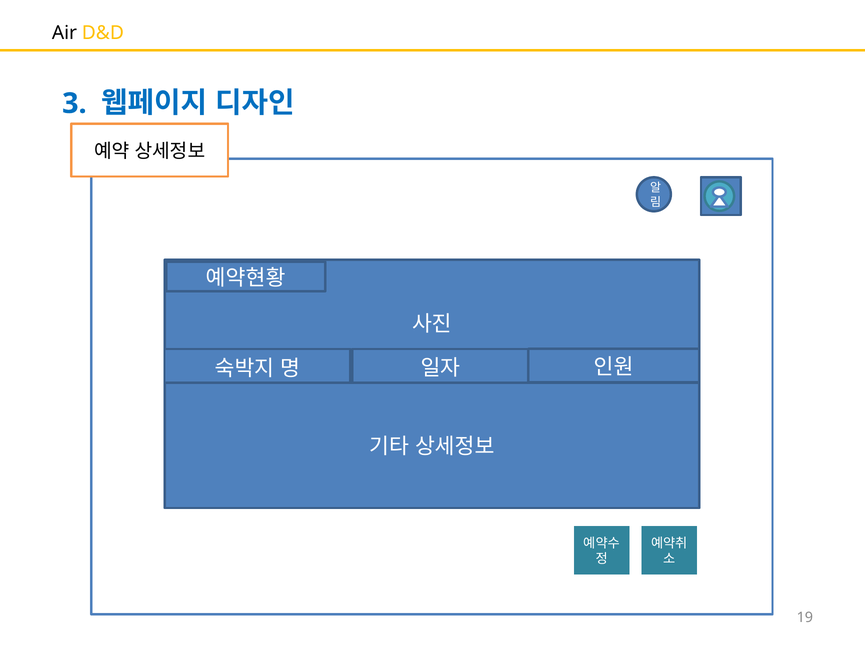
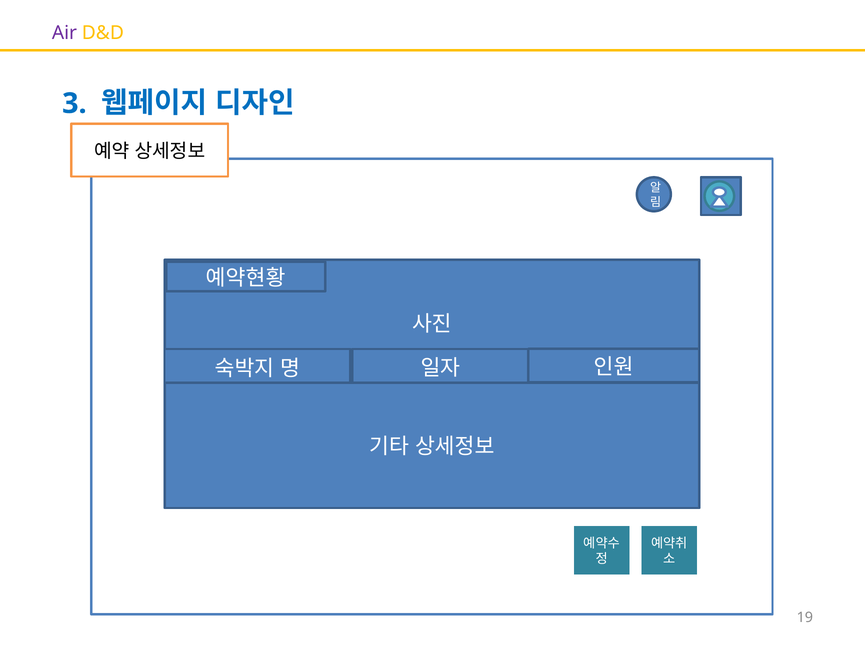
Air colour: black -> purple
